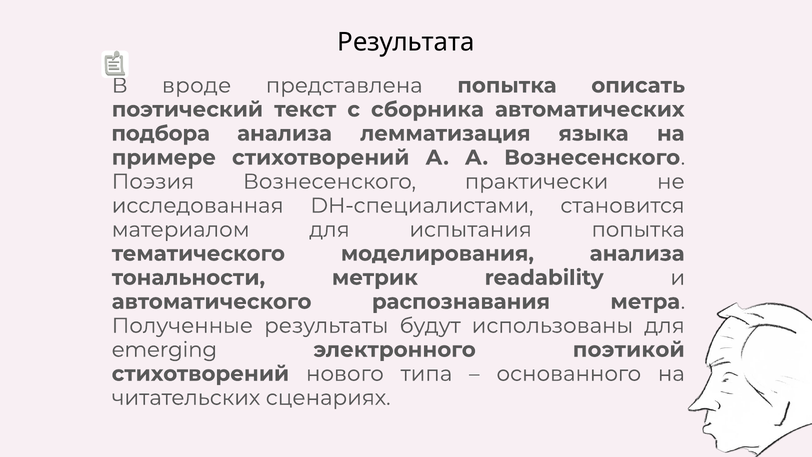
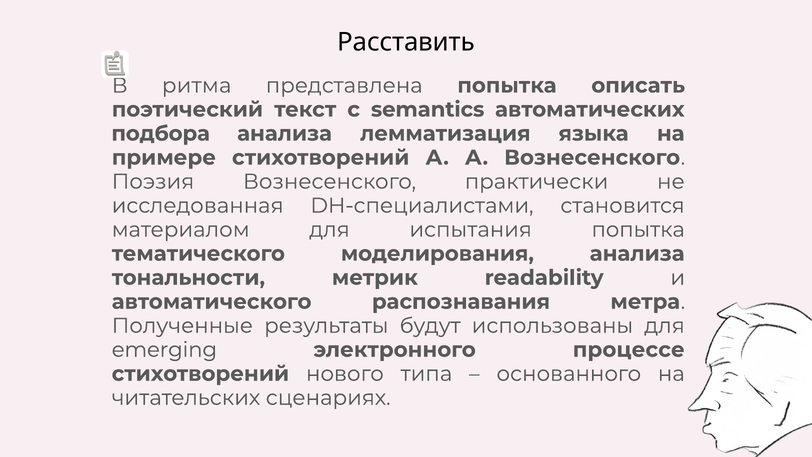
Результата: Результата -> Расставить
вроде: вроде -> ритма
сборника: сборника -> semantics
поэтикой: поэтикой -> процессе
